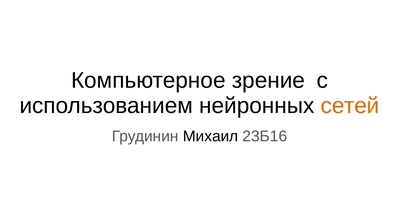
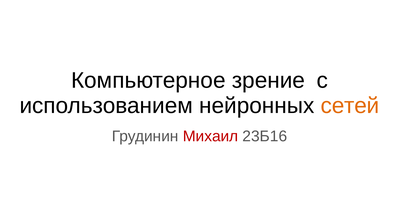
Михаил colour: black -> red
